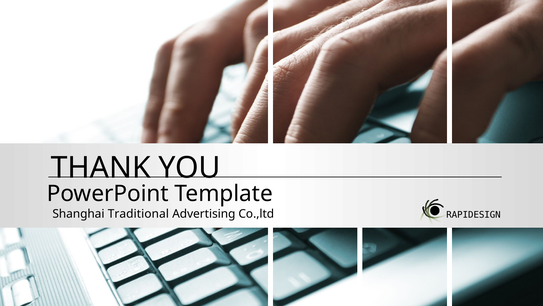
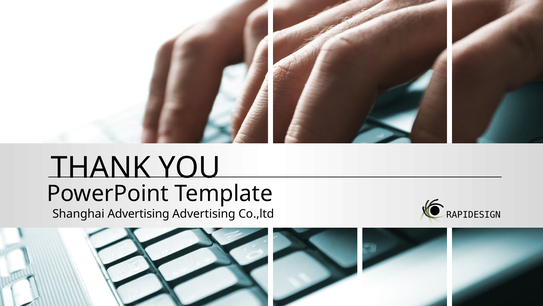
Shanghai Traditional: Traditional -> Advertising
